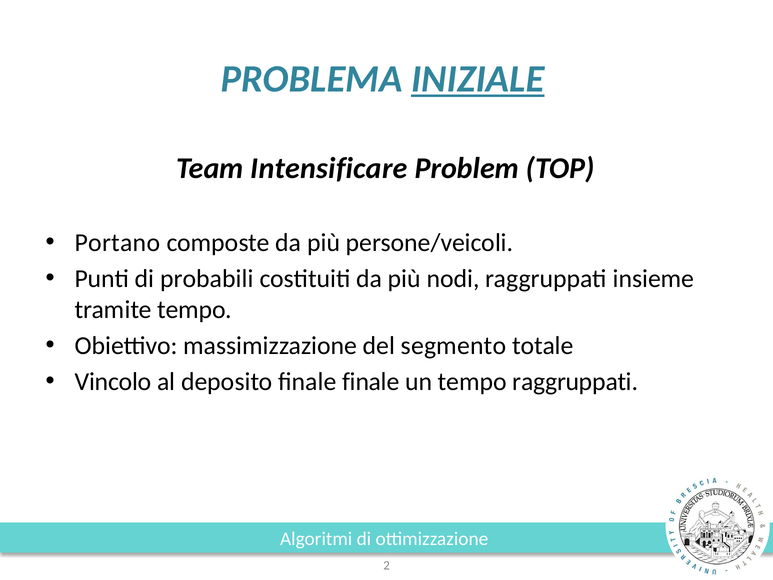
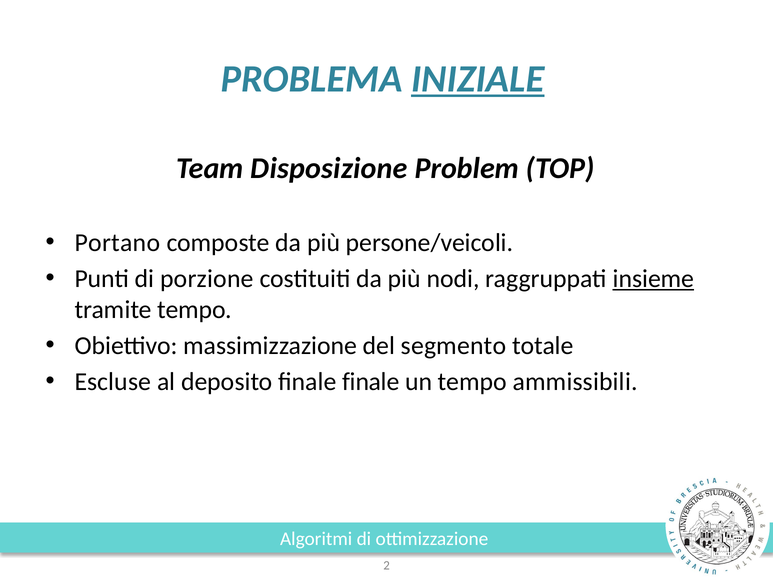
Intensificare: Intensificare -> Disposizione
probabili: probabili -> porzione
insieme underline: none -> present
Vincolo: Vincolo -> Escluse
tempo raggruppati: raggruppati -> ammissibili
